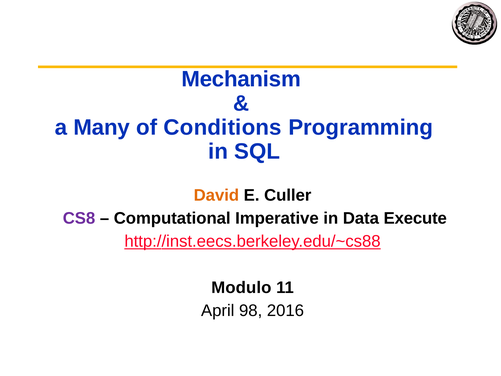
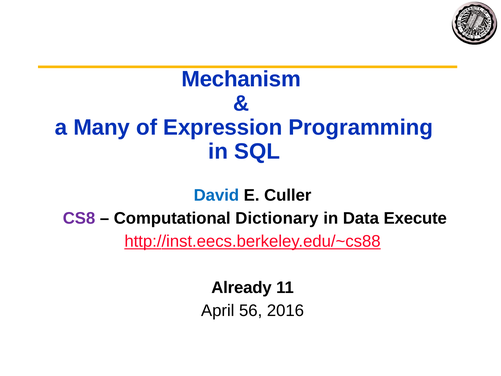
Conditions: Conditions -> Expression
David colour: orange -> blue
Imperative: Imperative -> Dictionary
Modulo: Modulo -> Already
98: 98 -> 56
